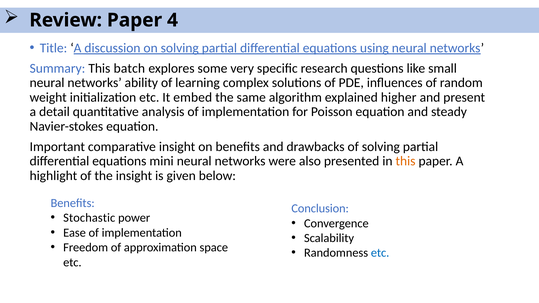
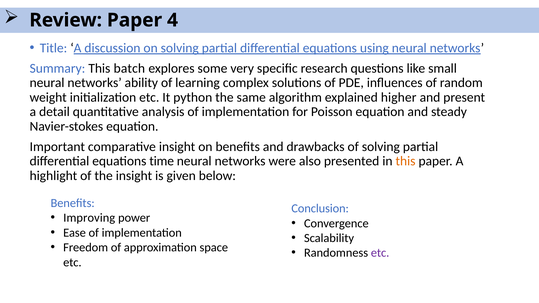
embed: embed -> python
mini: mini -> time
Stochastic: Stochastic -> Improving
etc at (380, 253) colour: blue -> purple
